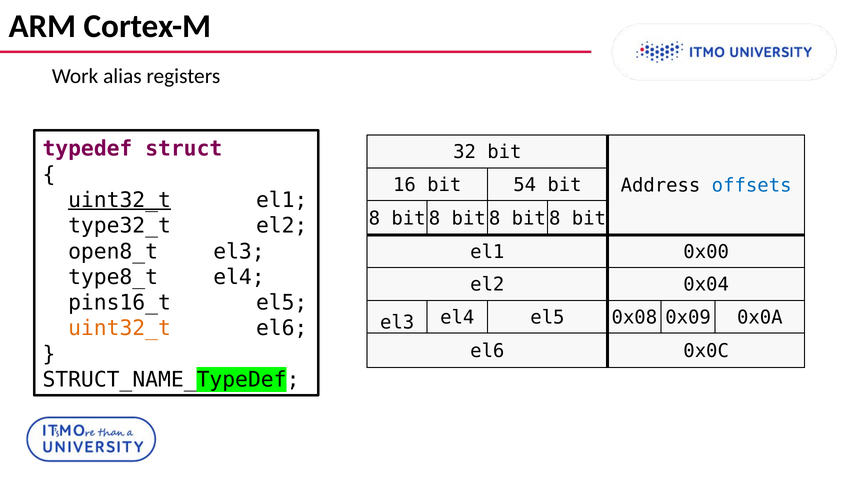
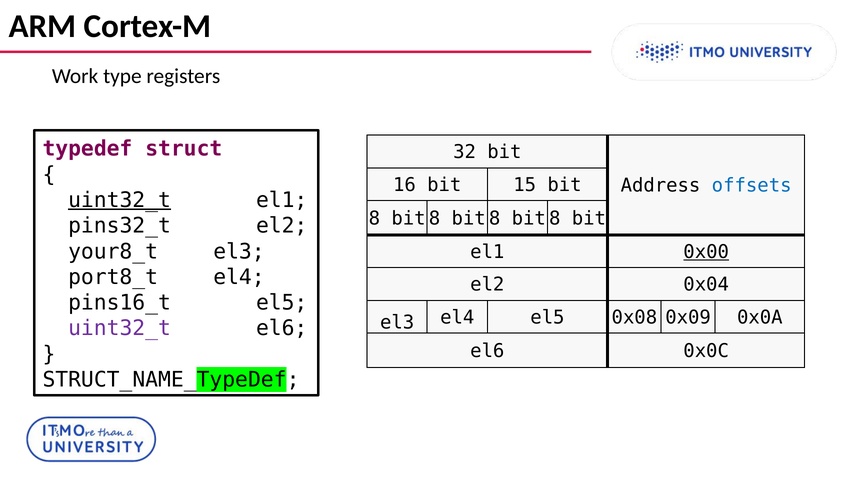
alias: alias -> type
54: 54 -> 15
type32_t: type32_t -> pins32_t
open8_t: open8_t -> your8_t
0x00 underline: none -> present
type8_t: type8_t -> port8_t
uint32_t at (120, 328) colour: orange -> purple
